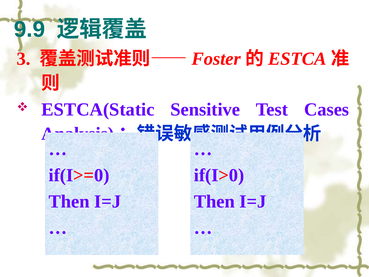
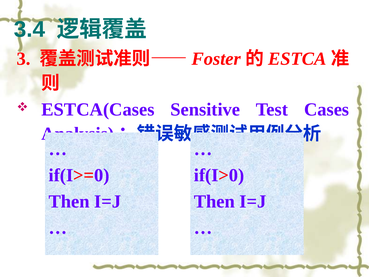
9.9: 9.9 -> 3.4
ESTCA(Static: ESTCA(Static -> ESTCA(Cases
